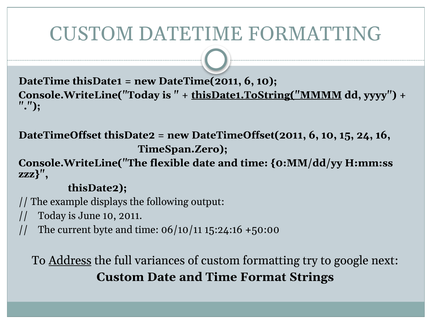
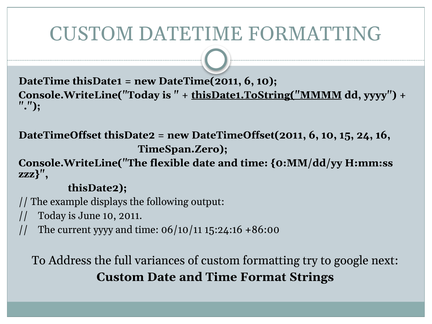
current byte: byte -> yyyy
+50:00: +50:00 -> +86:00
Address underline: present -> none
